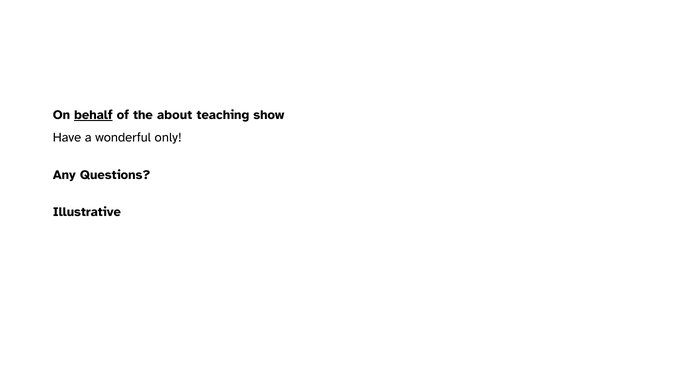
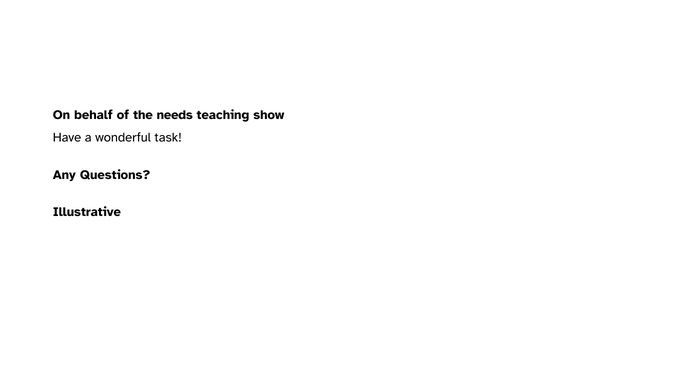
behalf underline: present -> none
about: about -> needs
only: only -> task
